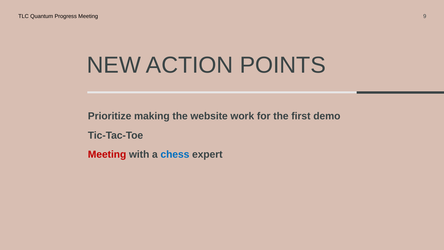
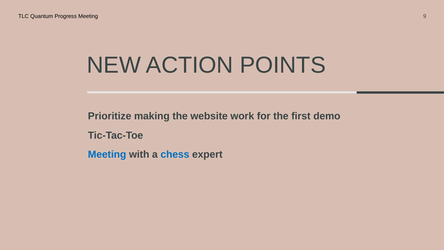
Meeting at (107, 154) colour: red -> blue
